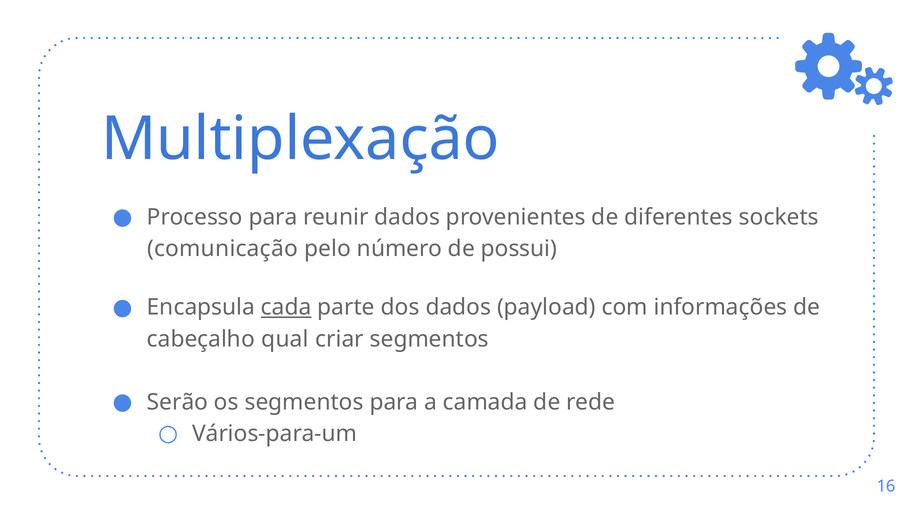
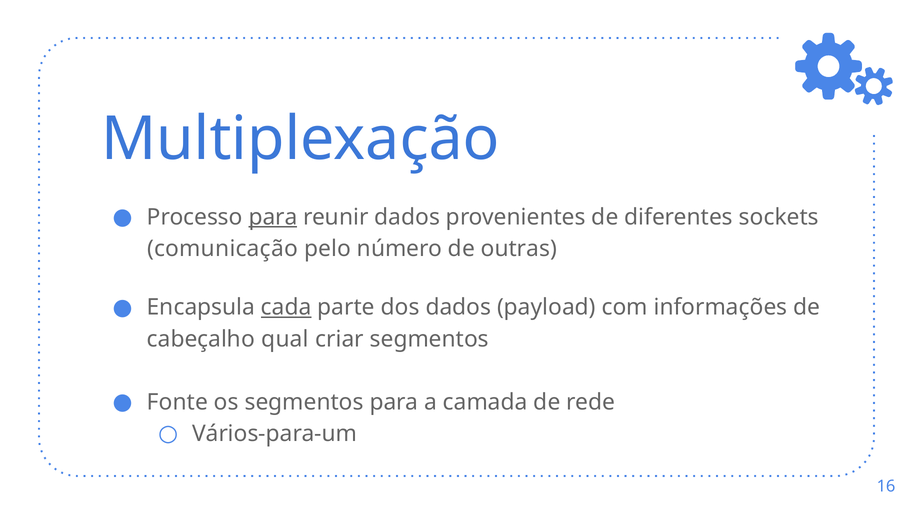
para at (273, 217) underline: none -> present
possui: possui -> outras
Serão: Serão -> Fonte
